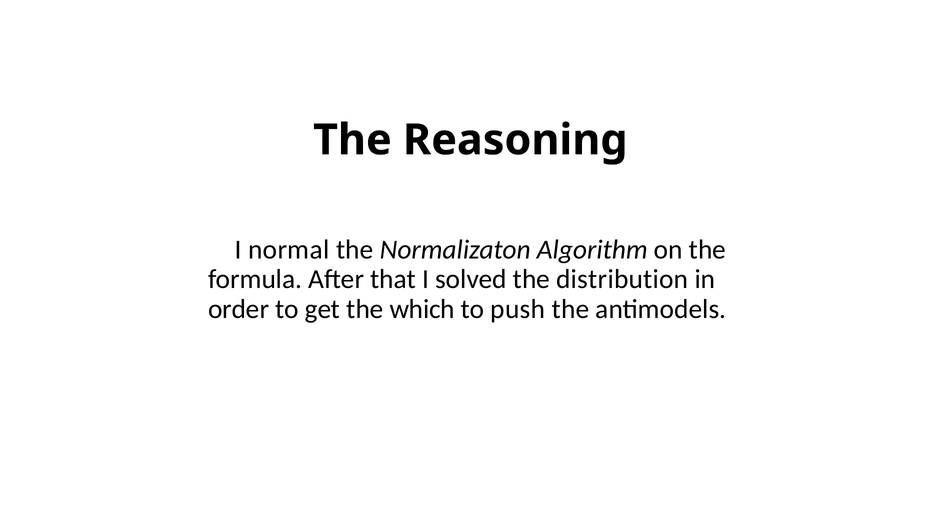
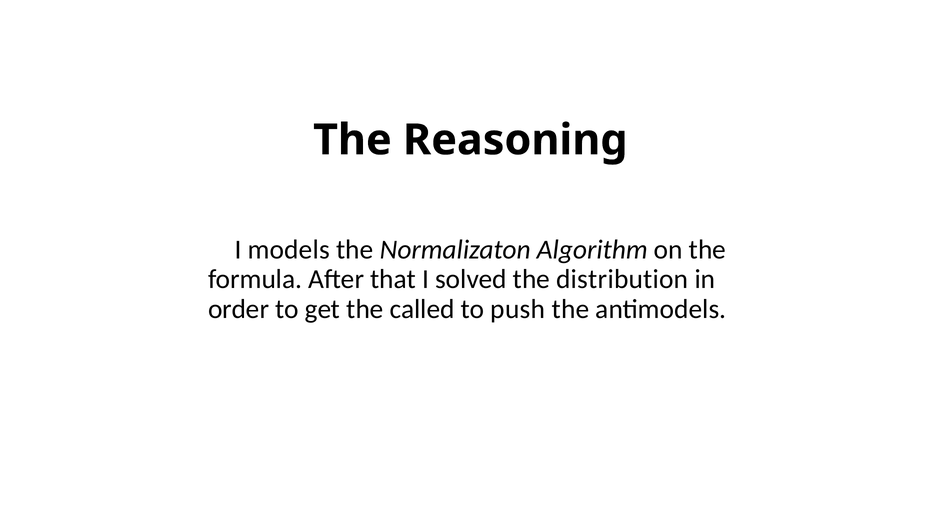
normal: normal -> models
which: which -> called
